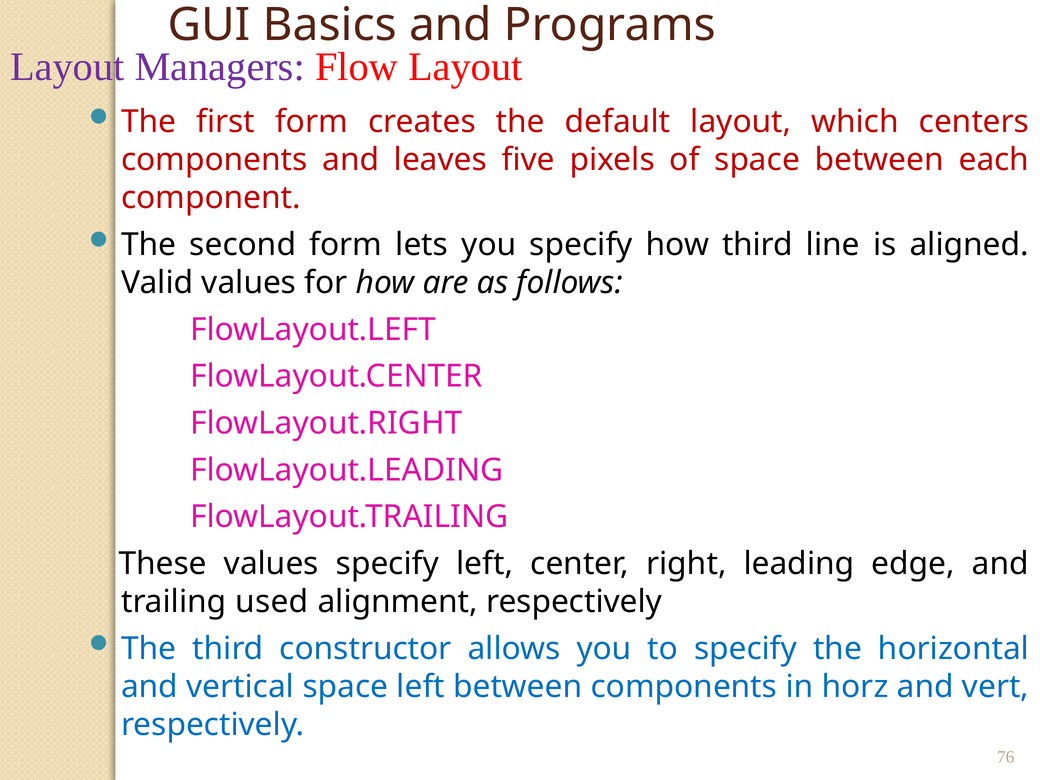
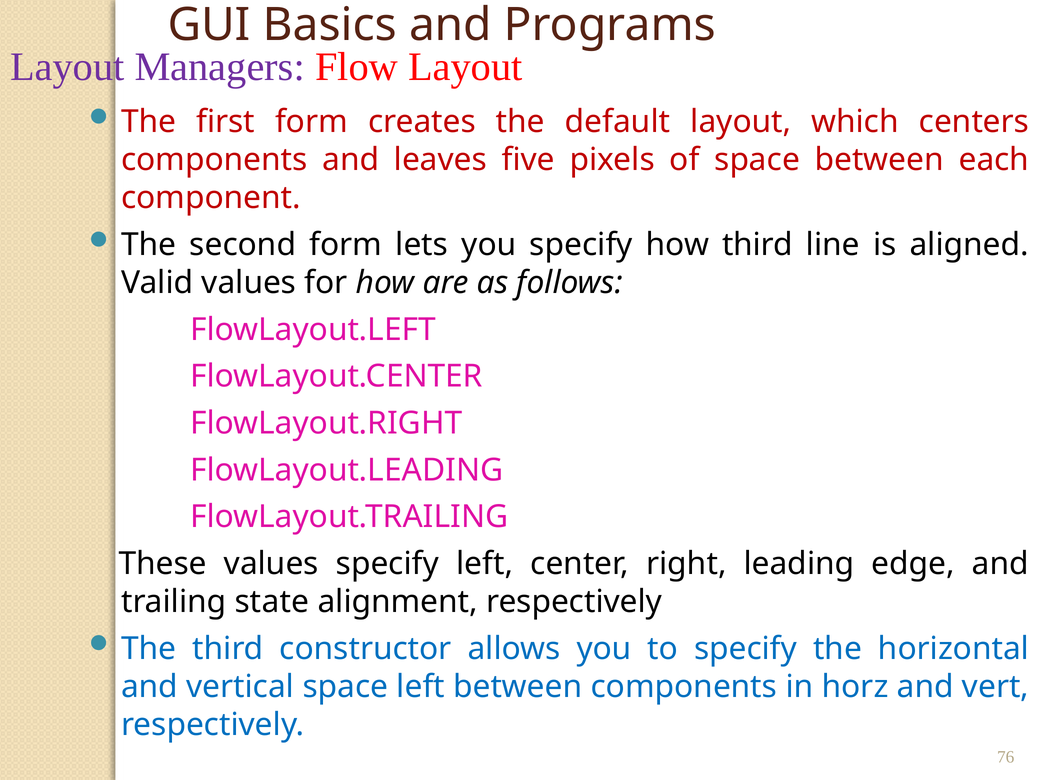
used: used -> state
